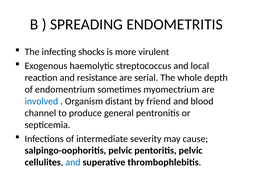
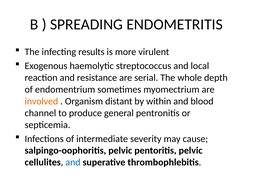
shocks: shocks -> results
involved colour: blue -> orange
friend: friend -> within
